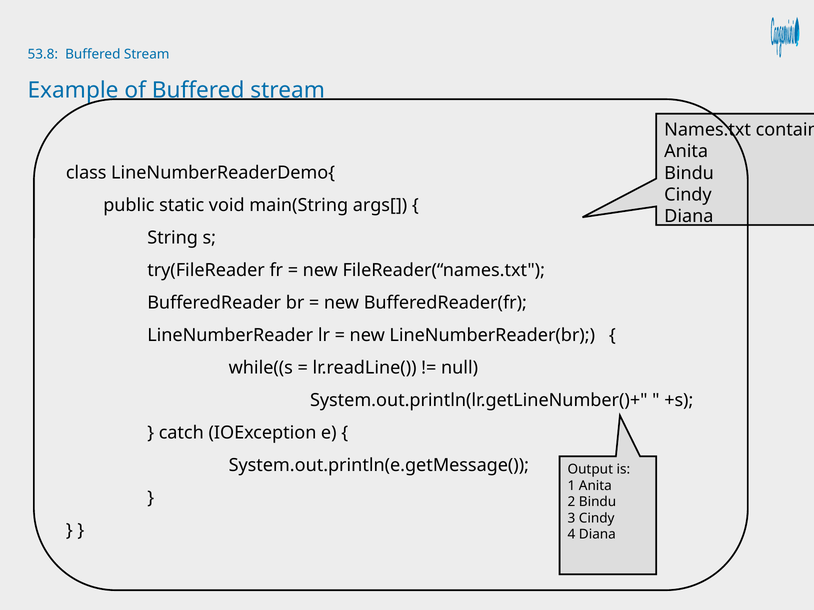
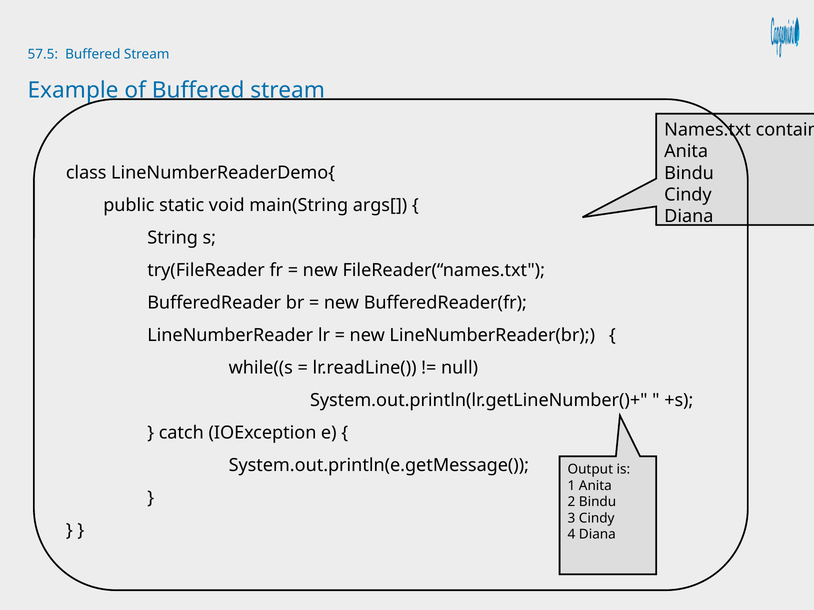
53.8: 53.8 -> 57.5
